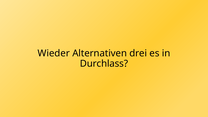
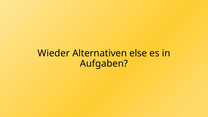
drei: drei -> else
Durchlass: Durchlass -> Aufgaben
